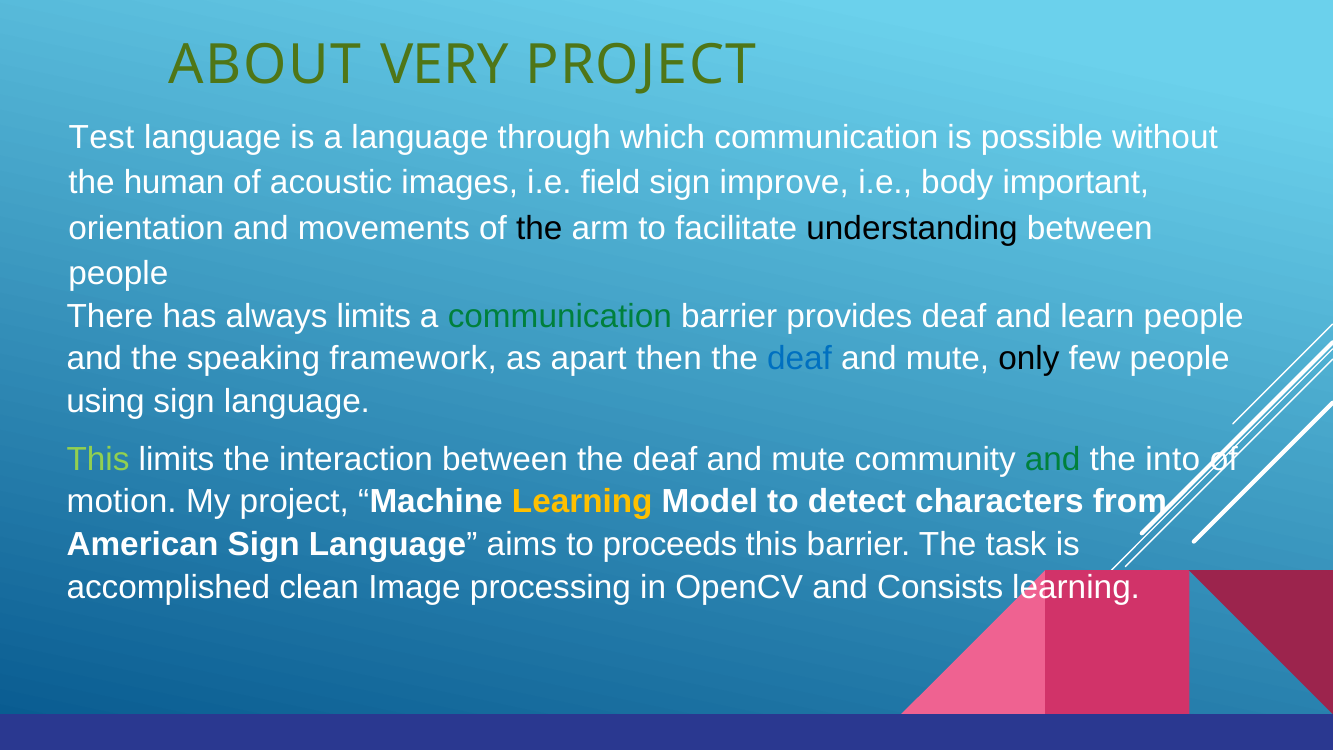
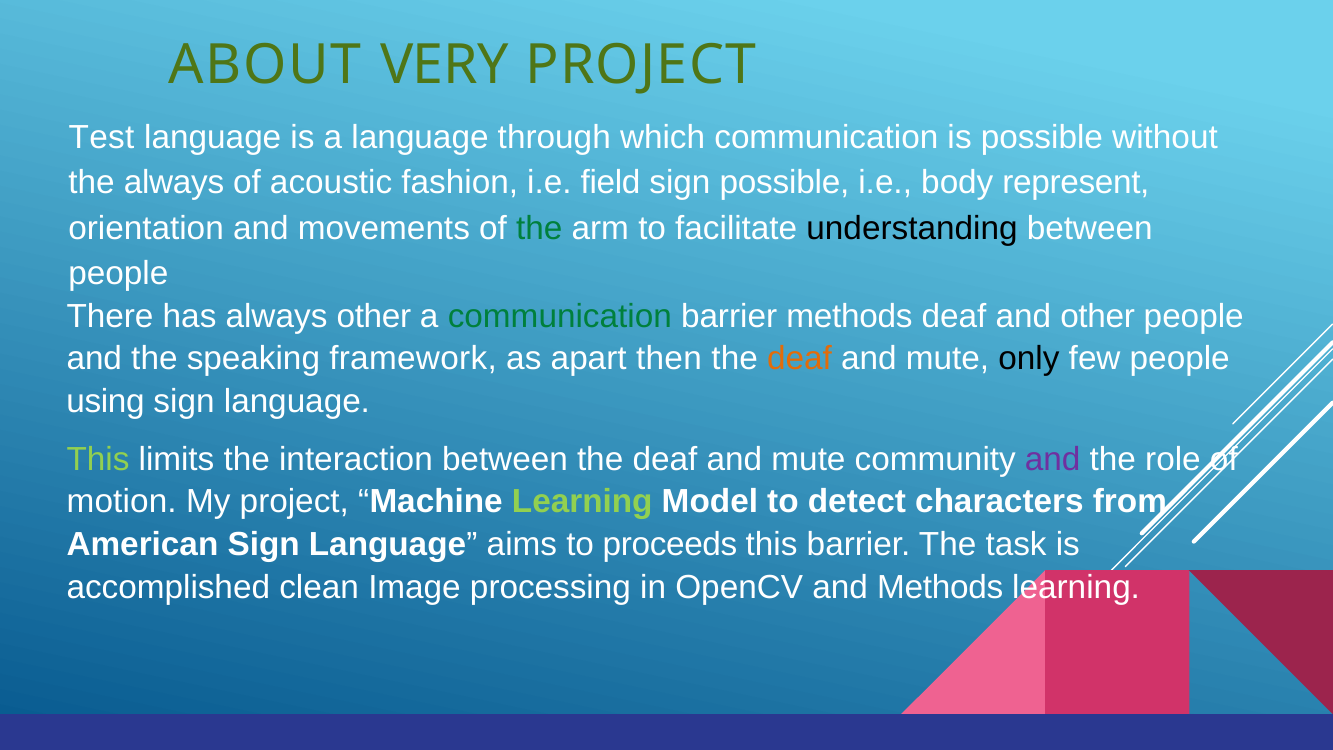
the human: human -> always
images: images -> fashion
sign improve: improve -> possible
important: important -> represent
the at (539, 228) colour: black -> green
always limits: limits -> other
barrier provides: provides -> methods
and learn: learn -> other
deaf at (800, 359) colour: blue -> orange
and at (1053, 459) colour: green -> purple
into: into -> role
Learning at (582, 502) colour: yellow -> light green
and Consists: Consists -> Methods
